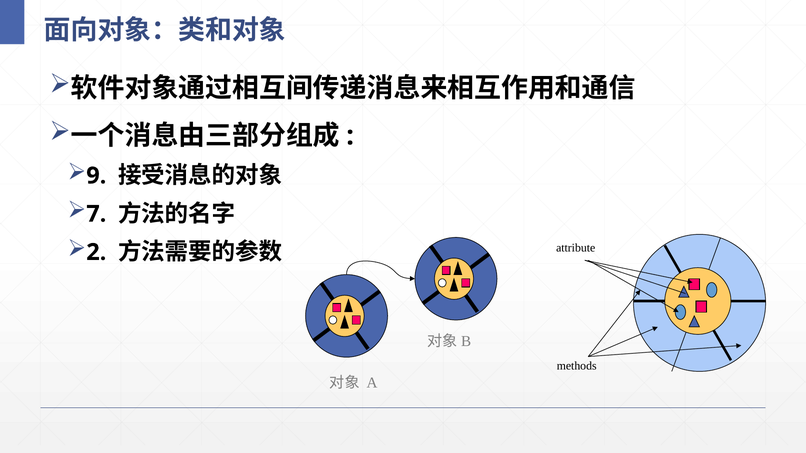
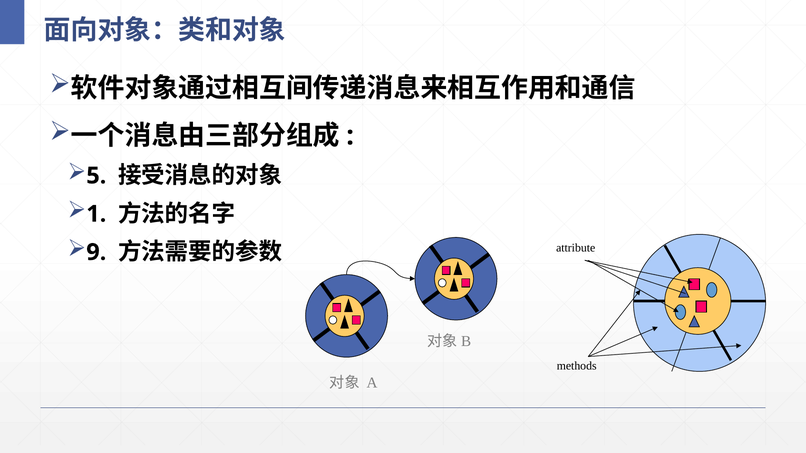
9: 9 -> 5
7: 7 -> 1
2: 2 -> 9
